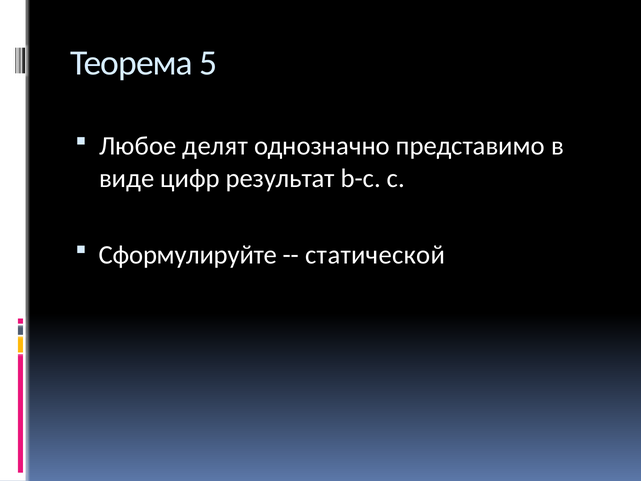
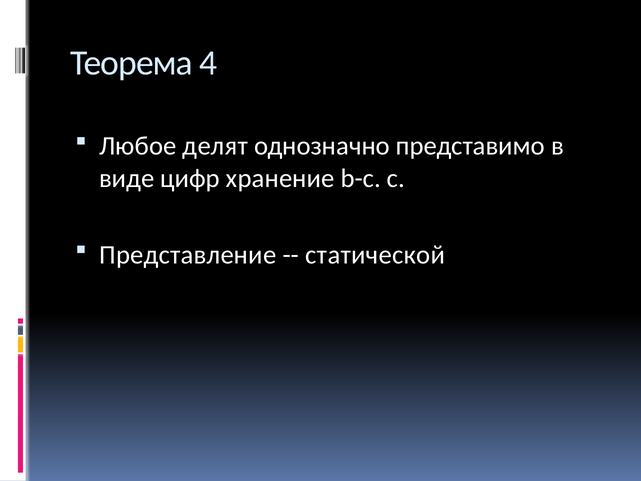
5: 5 -> 4
результат: результат -> хранение
Сформулируйте: Сформулируйте -> Представление
